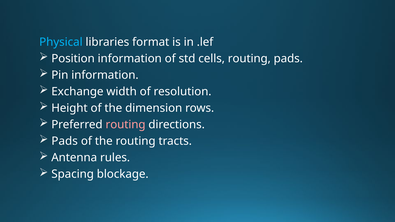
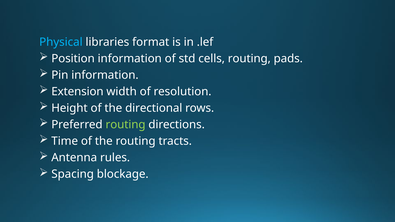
Exchange: Exchange -> Extension
dimension: dimension -> directional
routing at (126, 125) colour: pink -> light green
Pads at (65, 141): Pads -> Time
